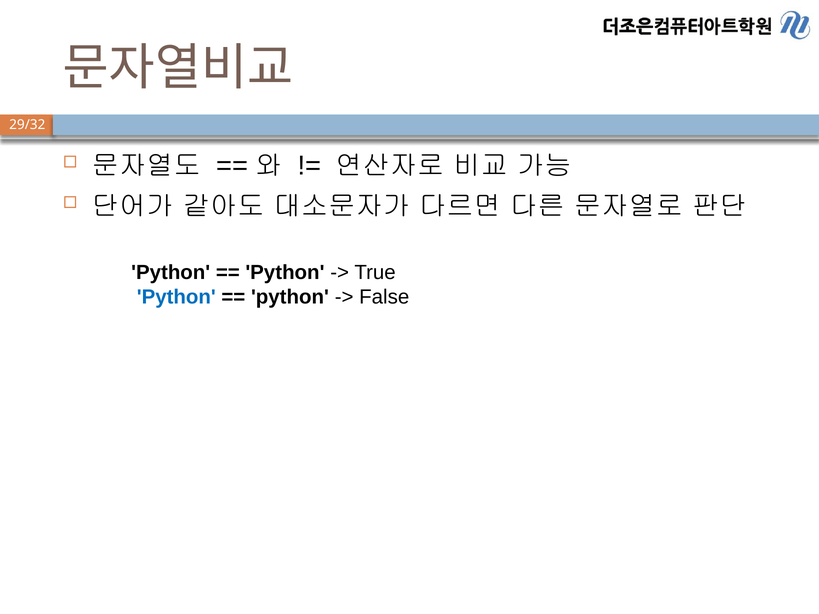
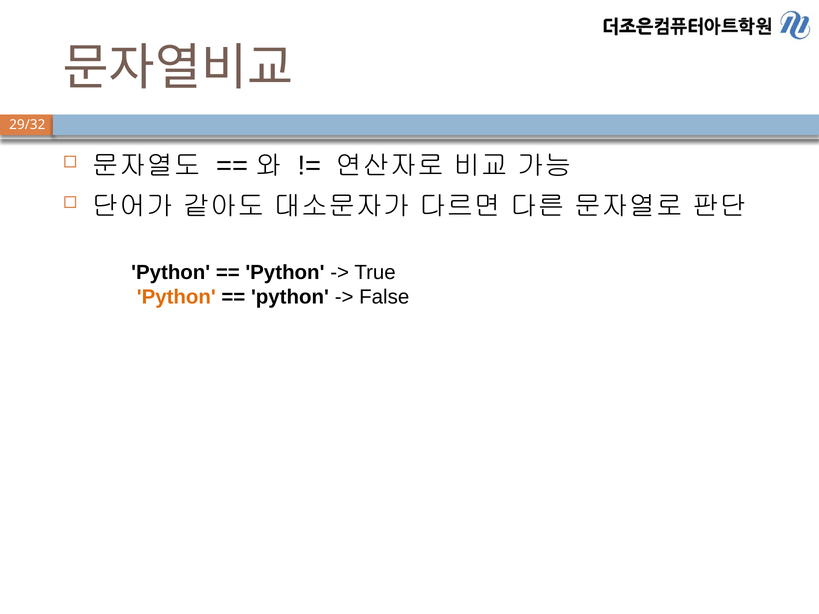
Python at (176, 297) colour: blue -> orange
